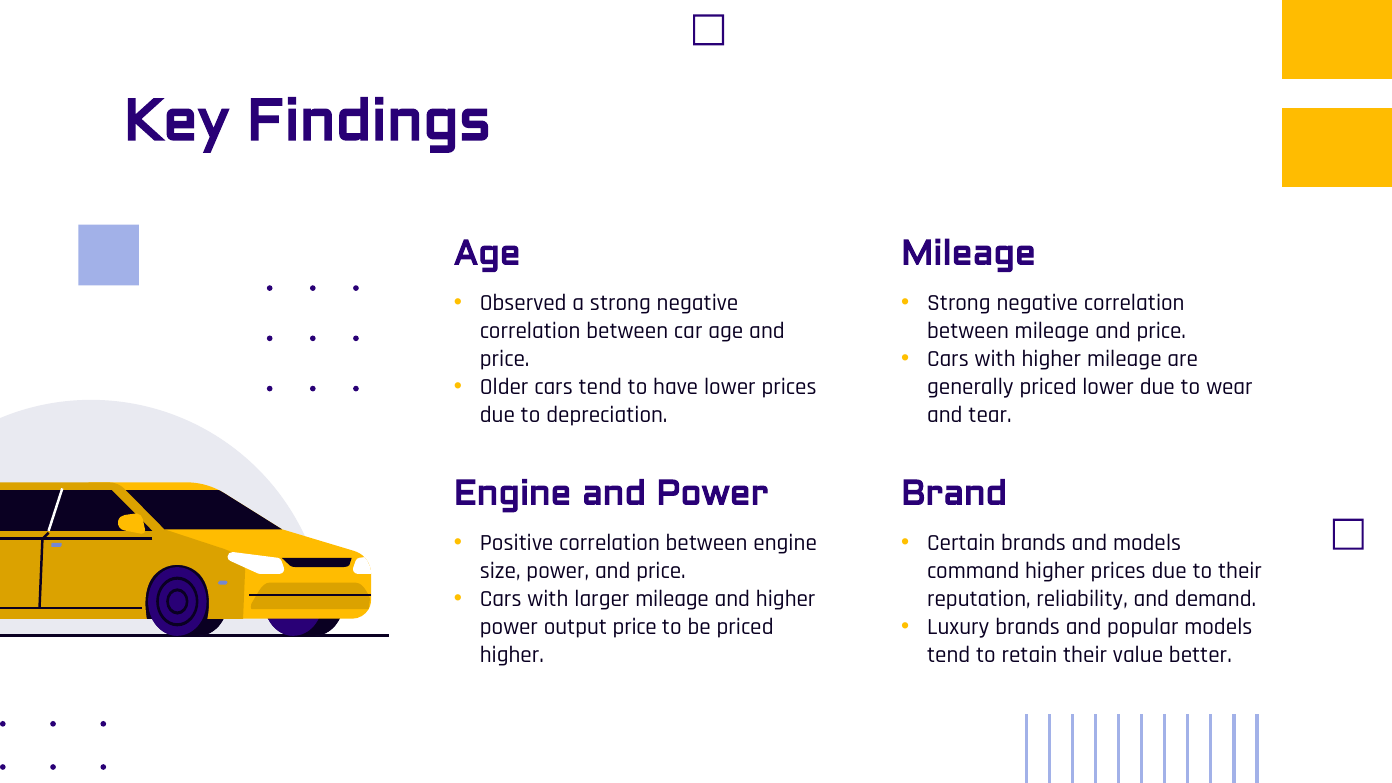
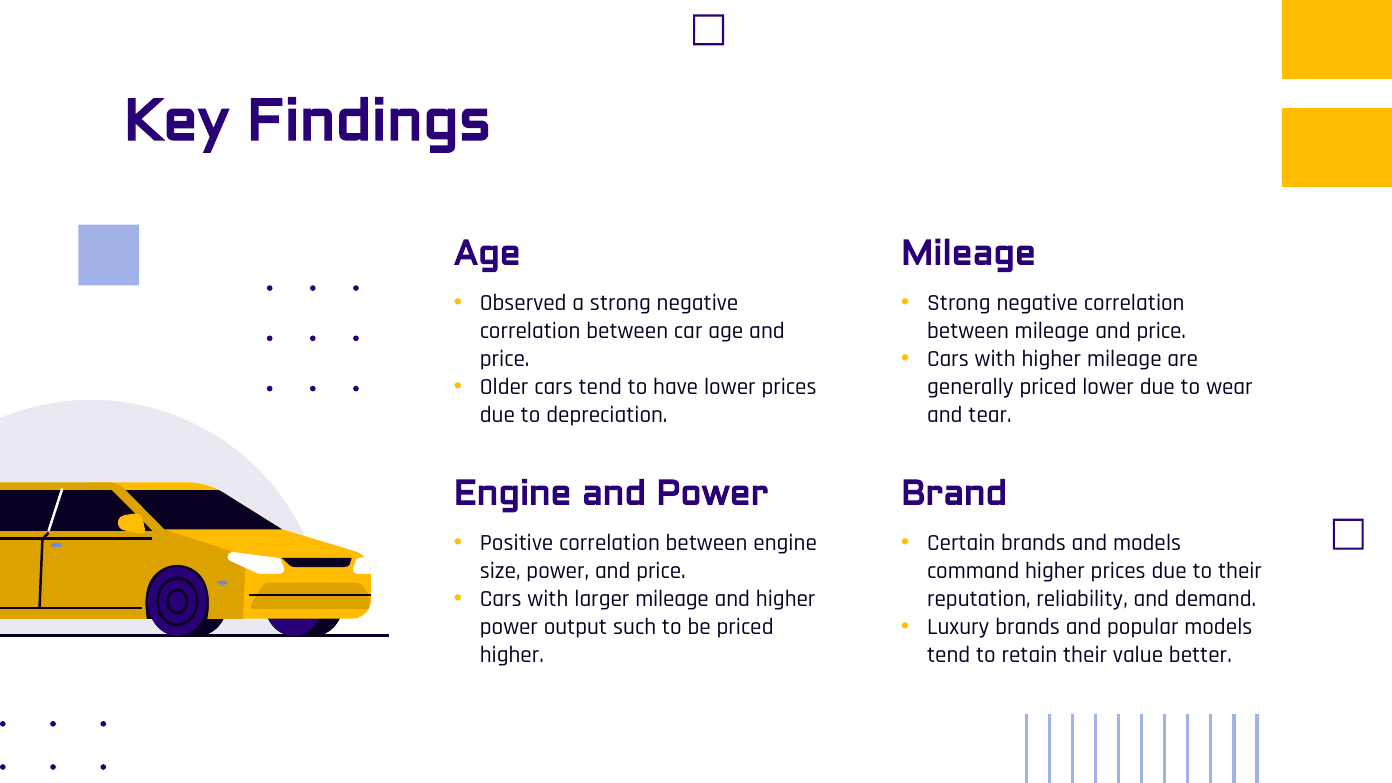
output price: price -> such
